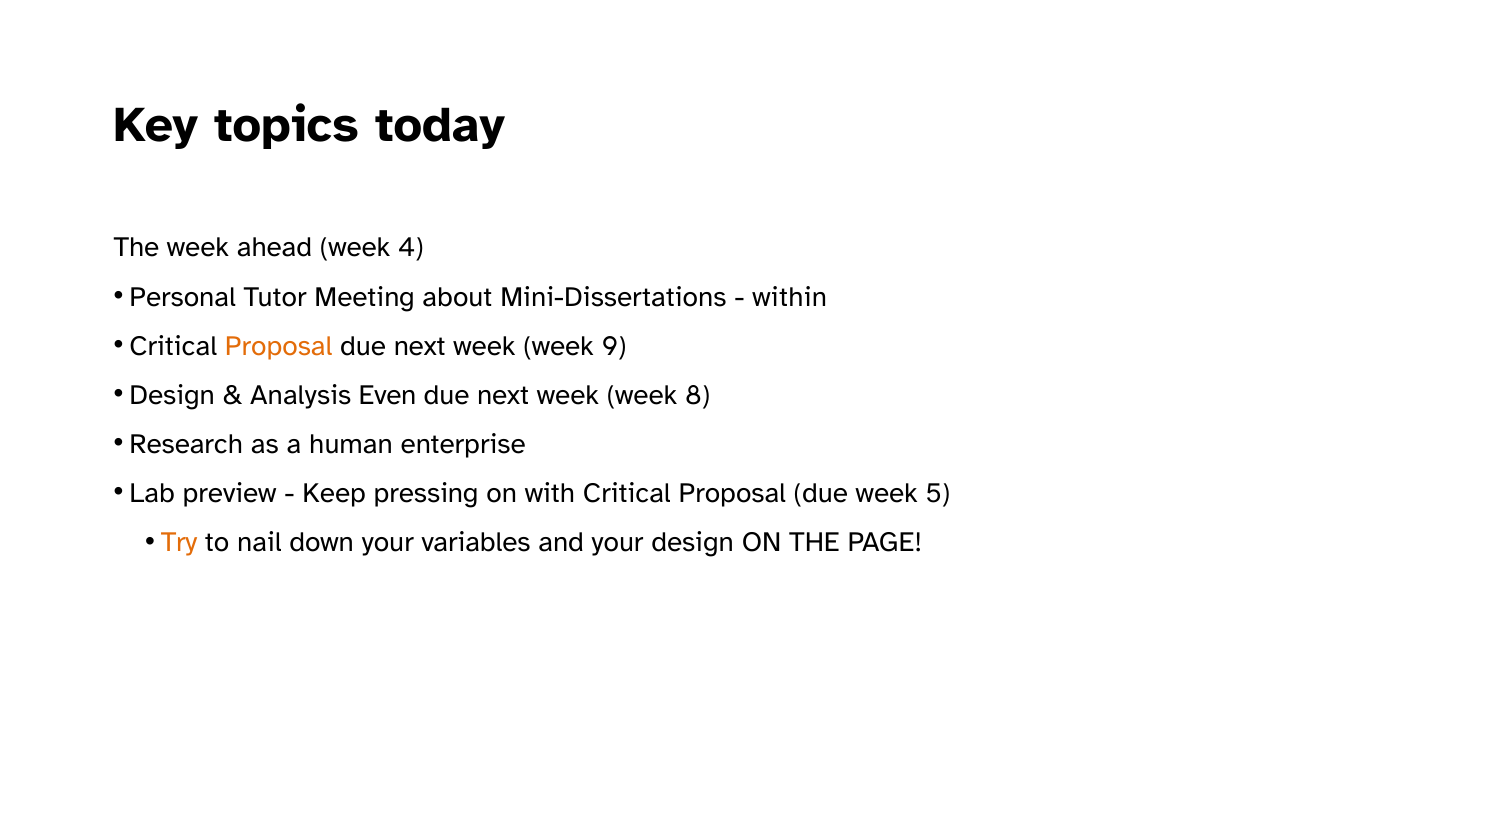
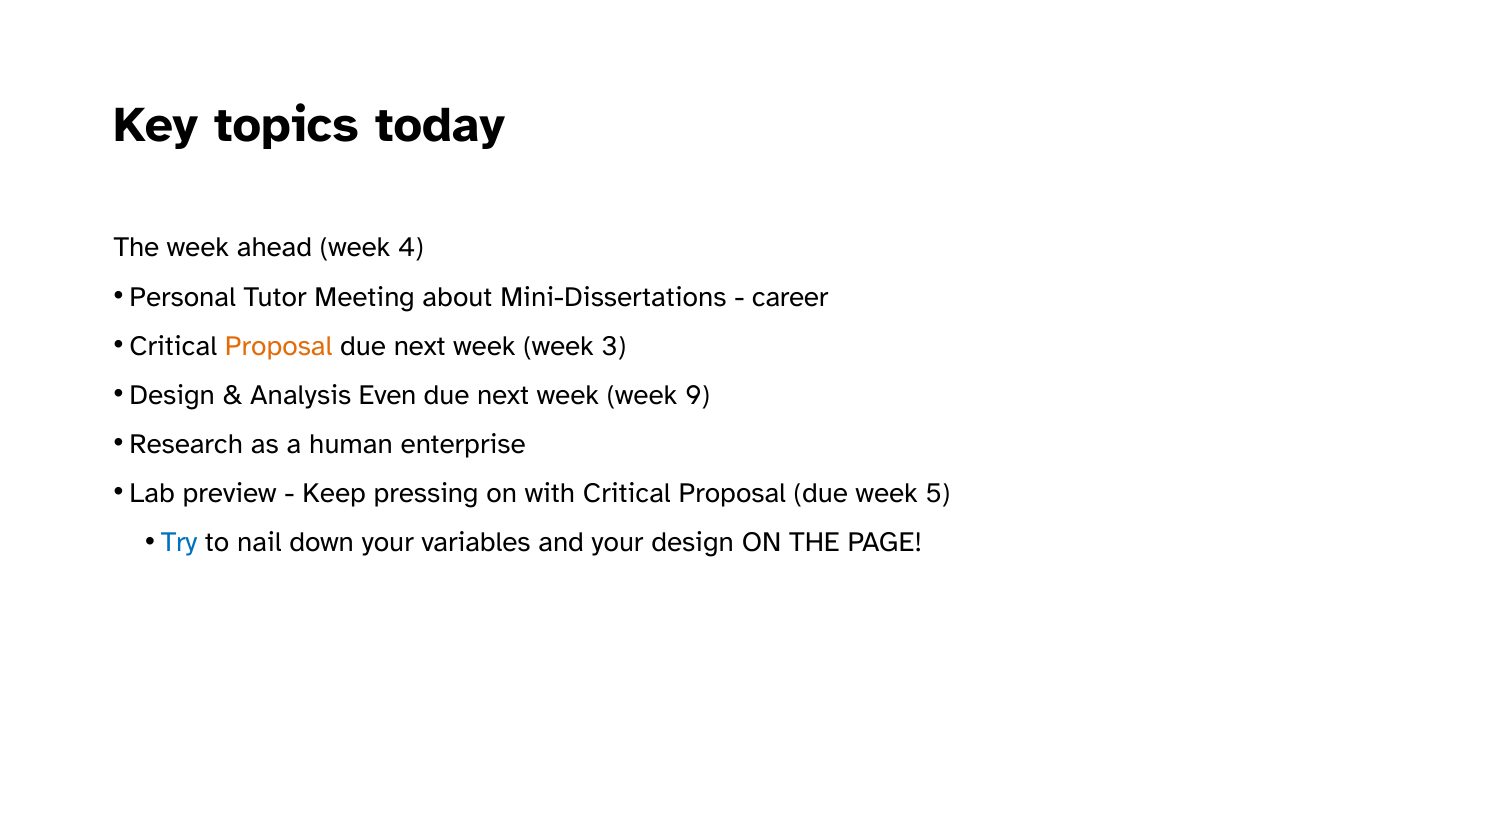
within: within -> career
9: 9 -> 3
8: 8 -> 9
Try colour: orange -> blue
